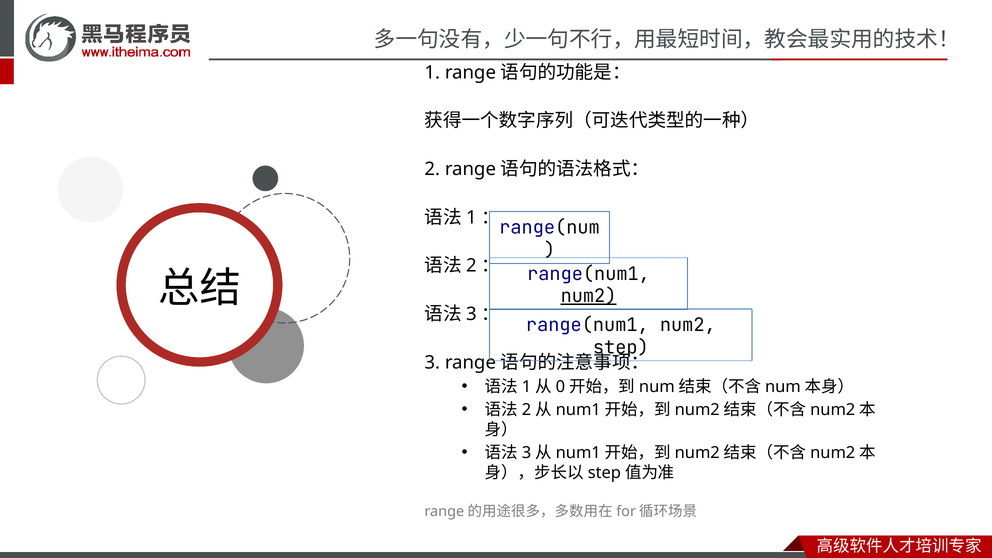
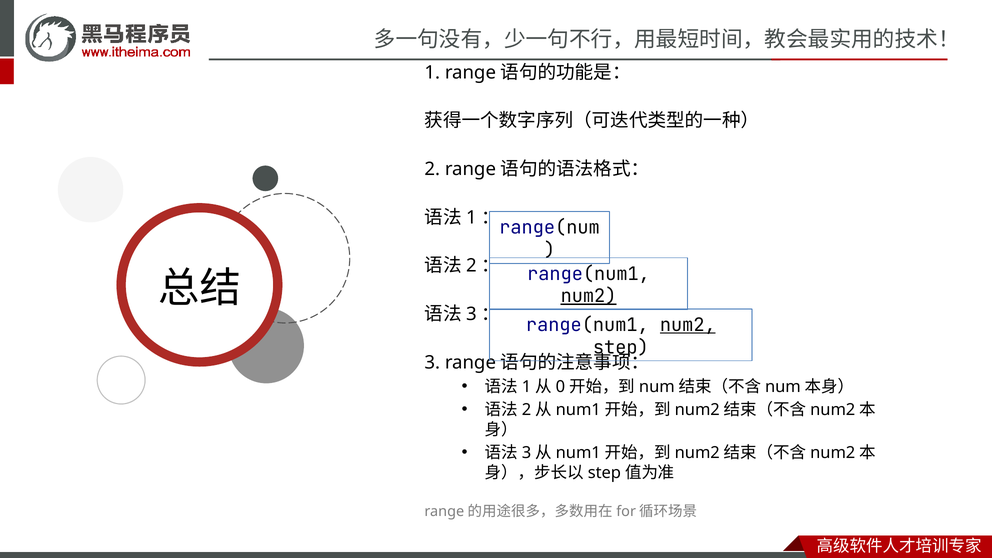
num2 at (688, 325) underline: none -> present
